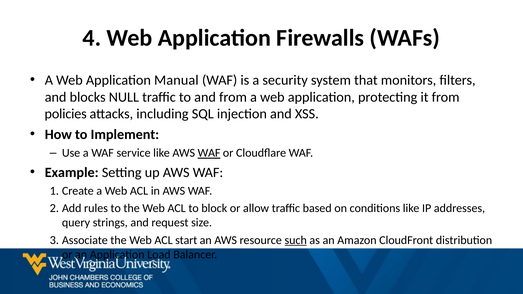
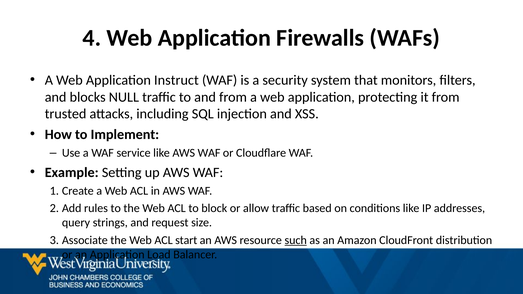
Manual: Manual -> Instruct
policies: policies -> trusted
WAF at (209, 153) underline: present -> none
